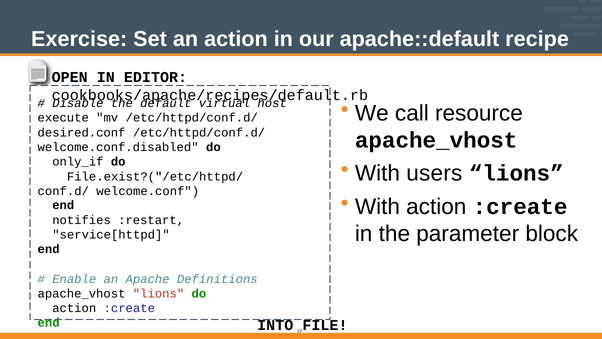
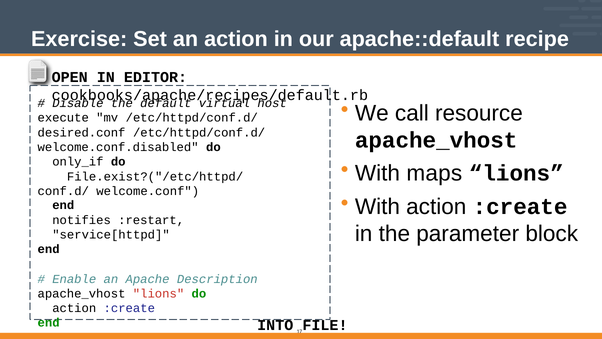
users: users -> maps
Definitions: Definitions -> Description
